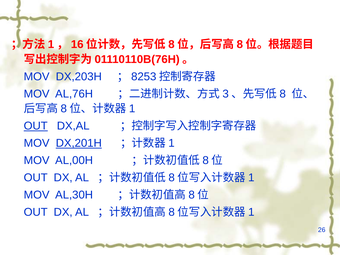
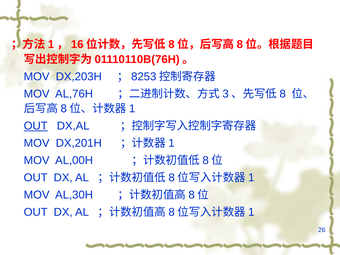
DX,201H underline: present -> none
